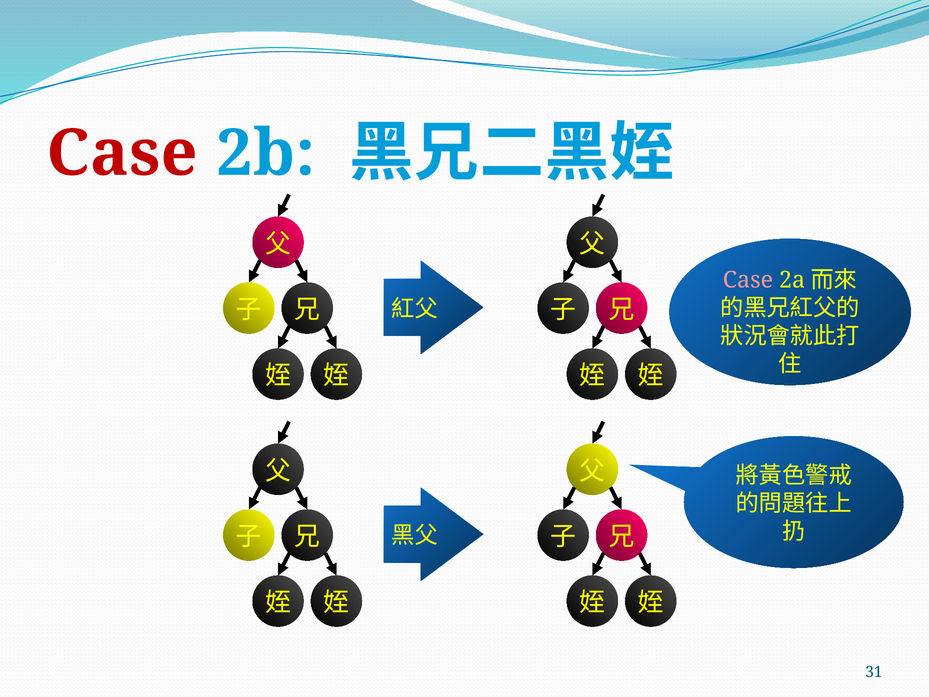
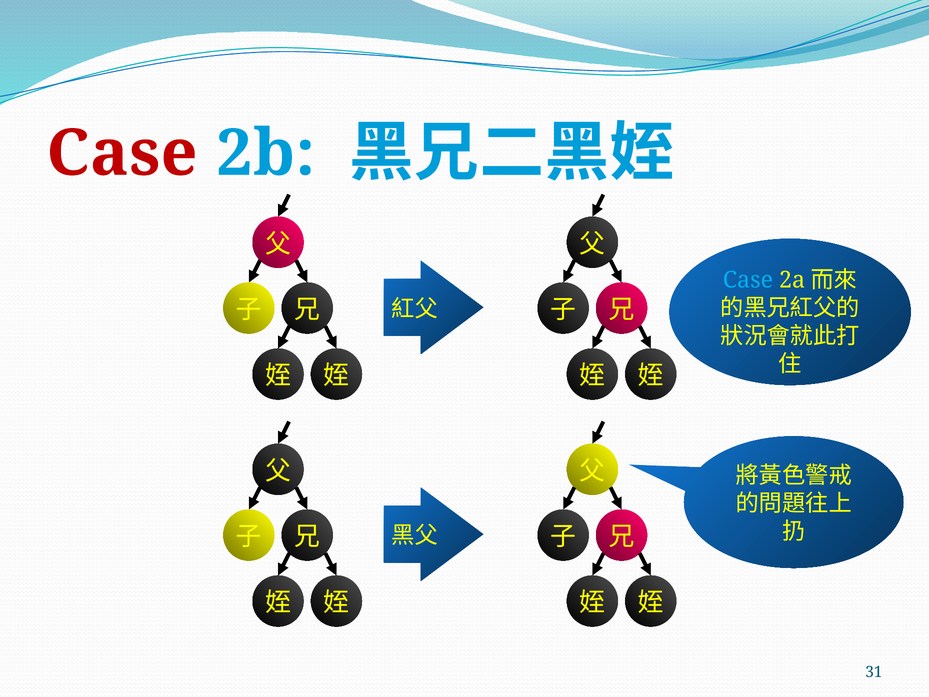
Case at (748, 280) colour: pink -> light blue
